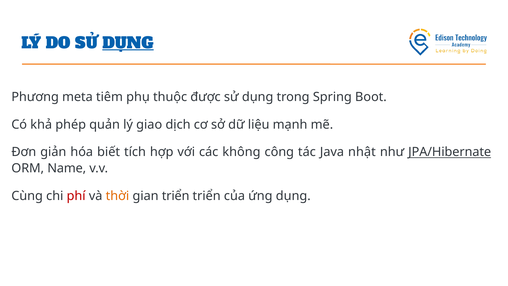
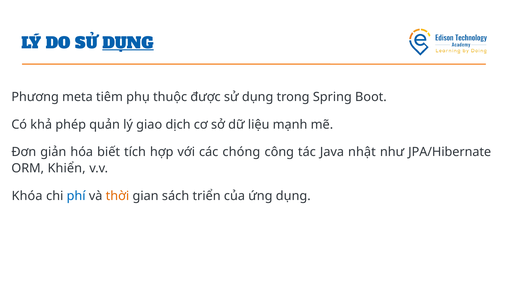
không: không -> chóng
JPA/Hibernate underline: present -> none
Name: Name -> Khiển
Cùng: Cùng -> Khóa
phí colour: red -> blue
gian triển: triển -> sách
